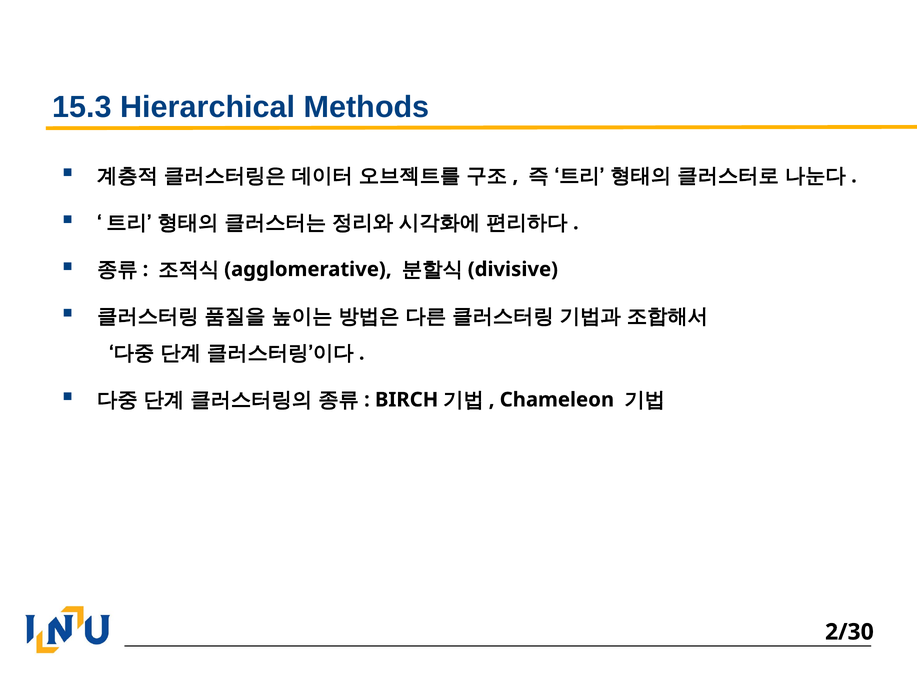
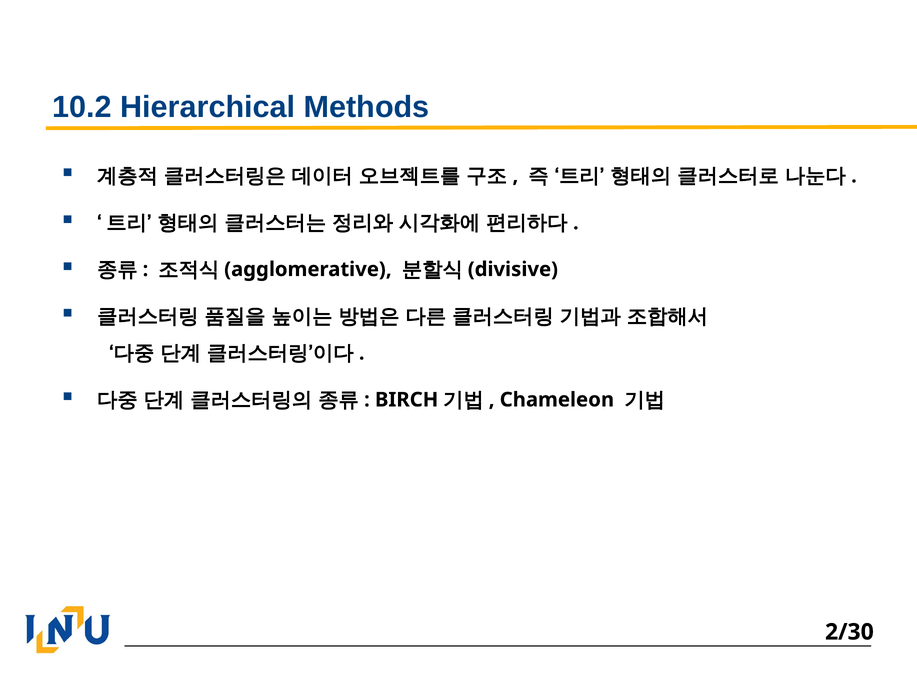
15.3: 15.3 -> 10.2
